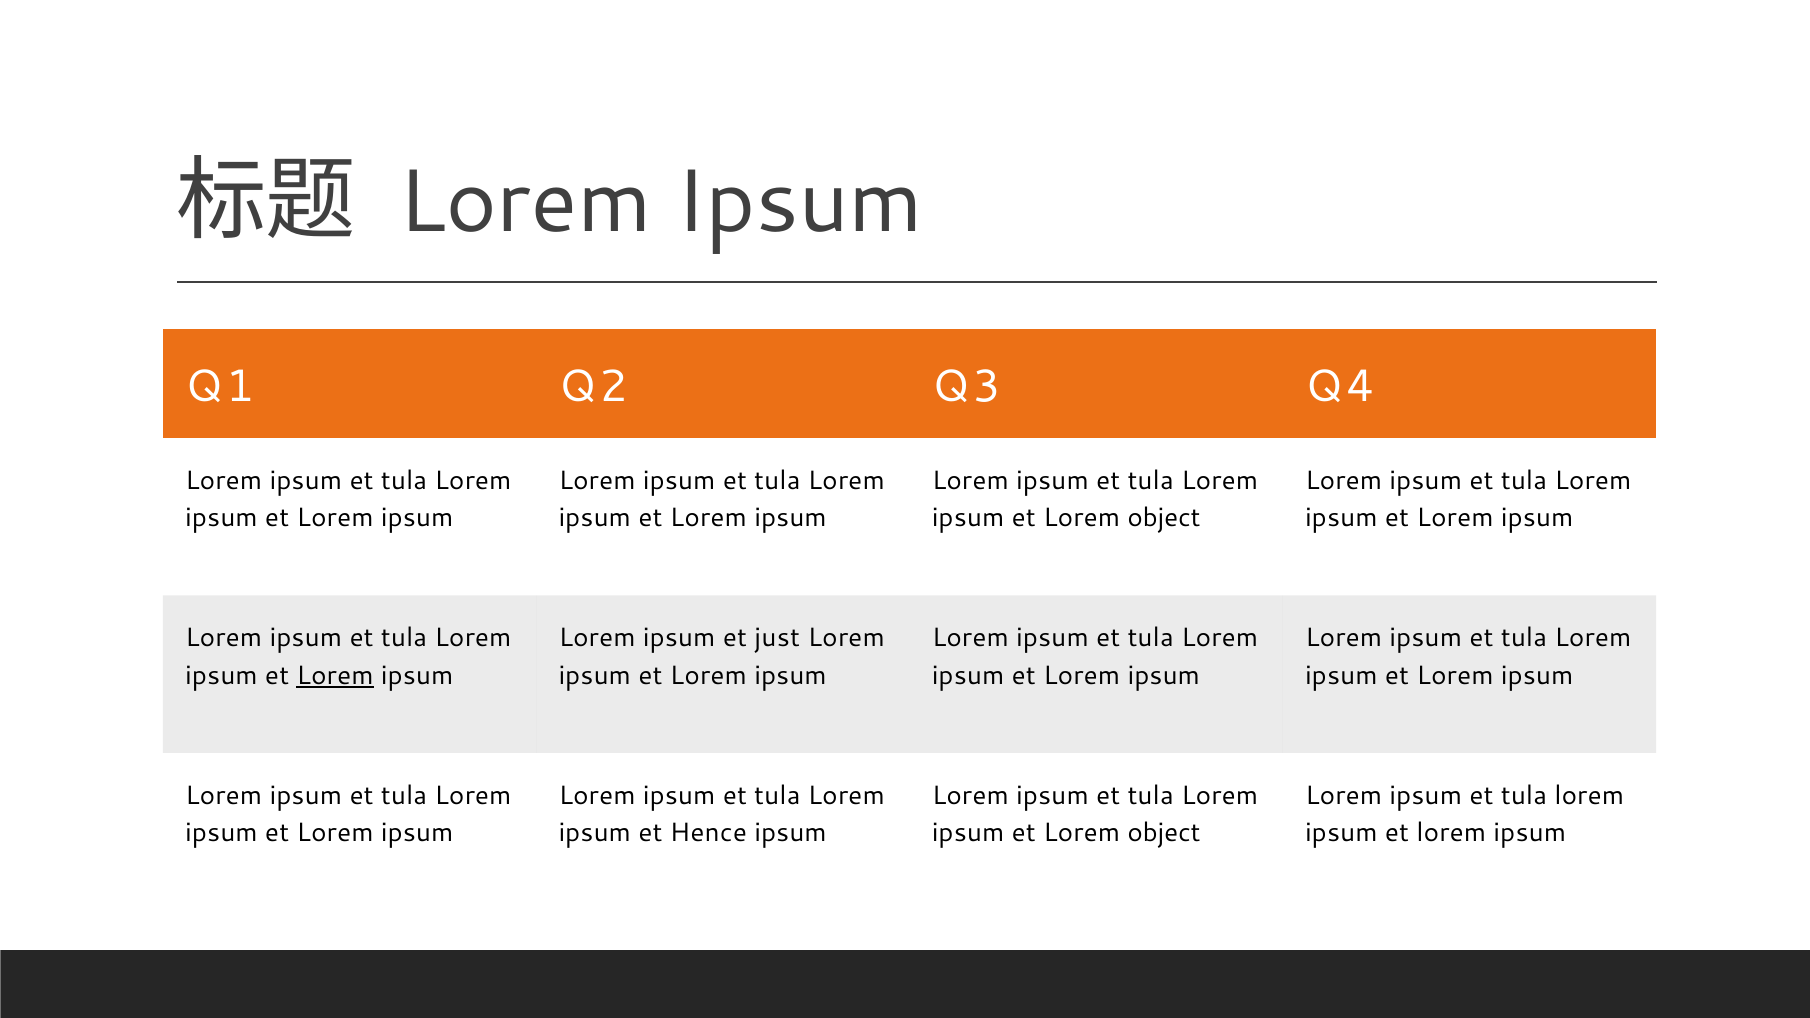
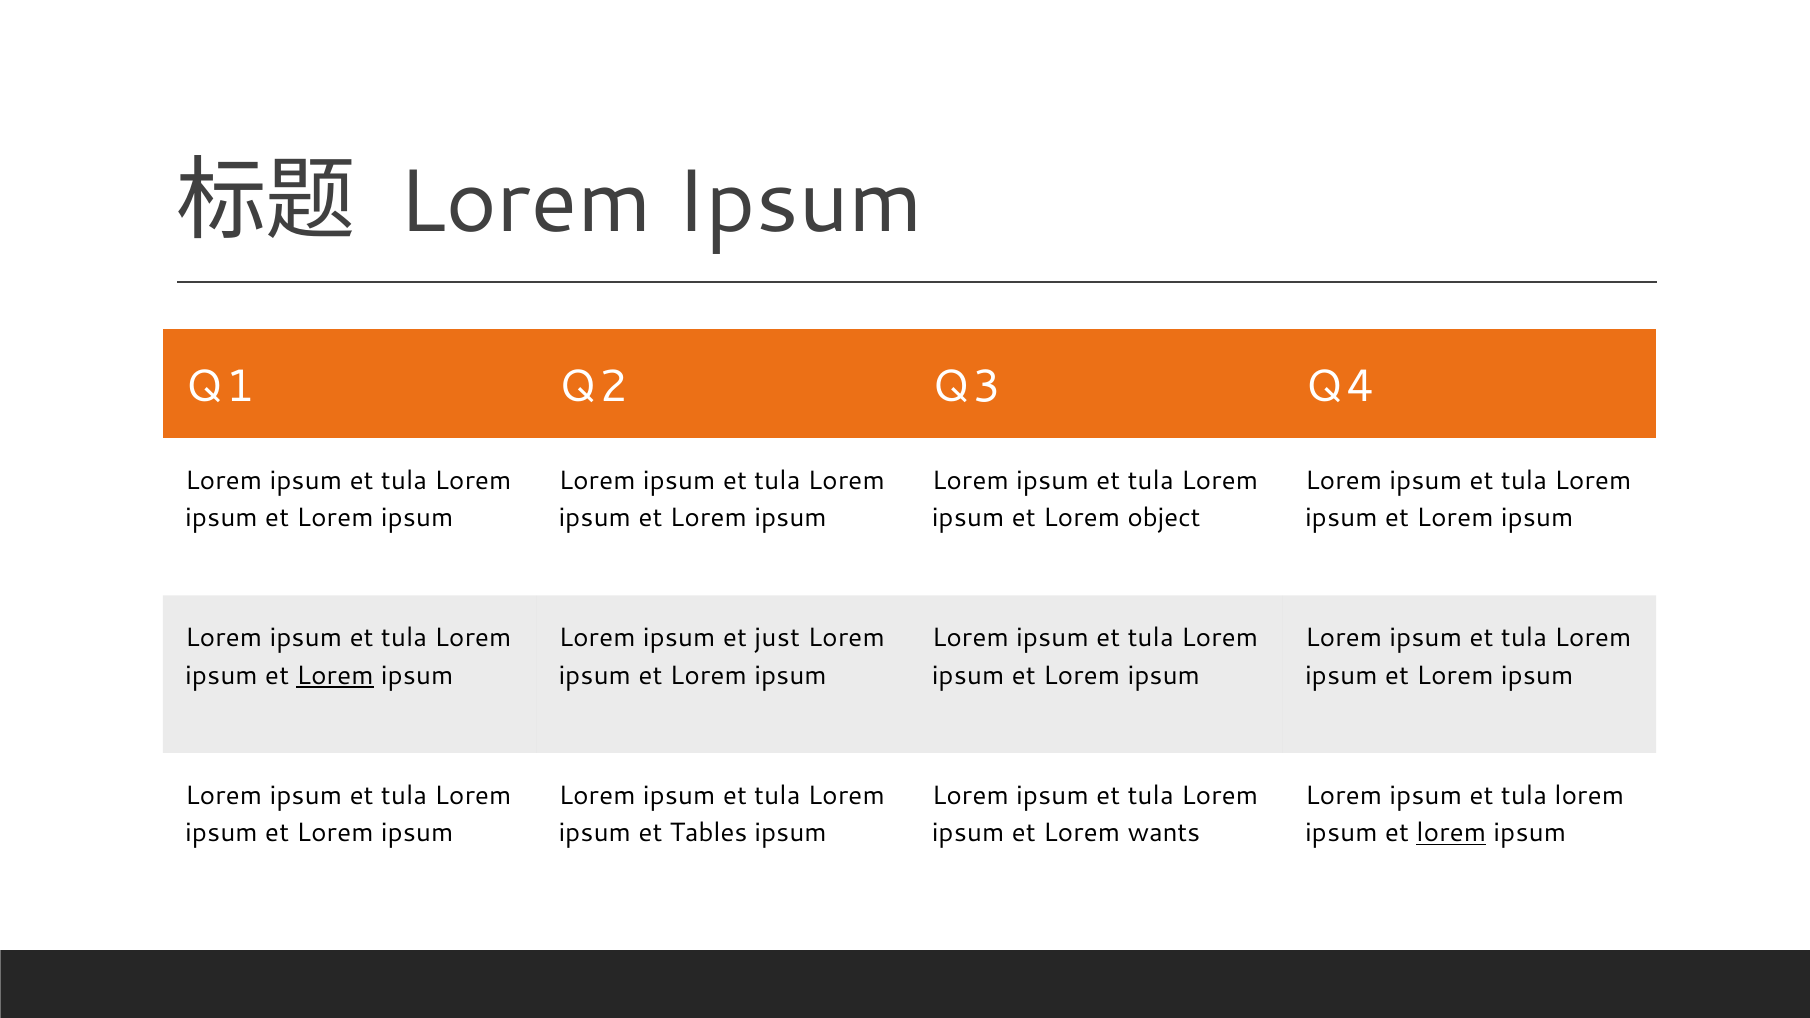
Hence: Hence -> Tables
object at (1164, 833): object -> wants
lorem at (1451, 833) underline: none -> present
